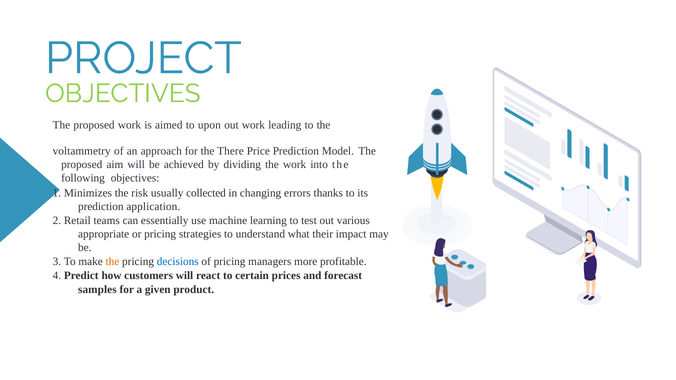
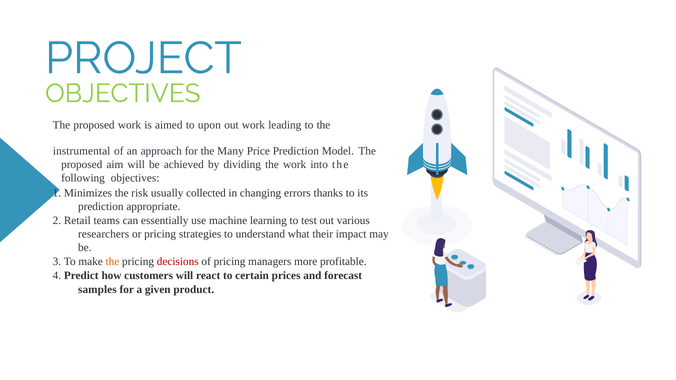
voltammetry: voltammetry -> instrumental
There: There -> Many
application: application -> appropriate
appropriate: appropriate -> researchers
decisions colour: blue -> red
